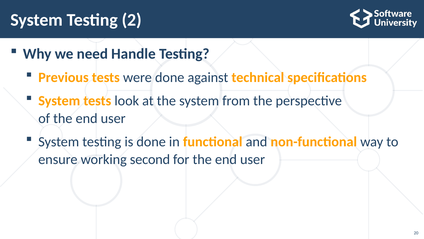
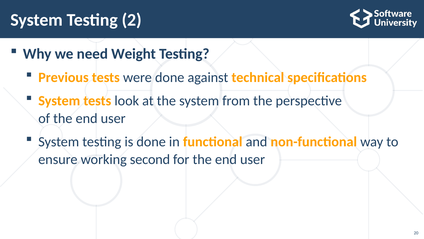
Handle: Handle -> Weight
